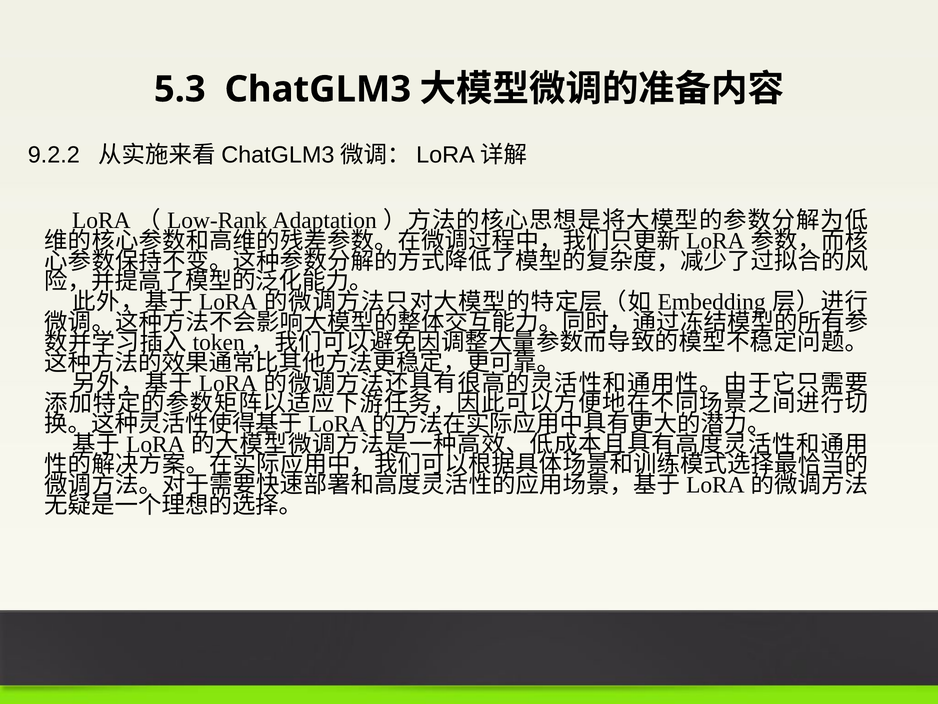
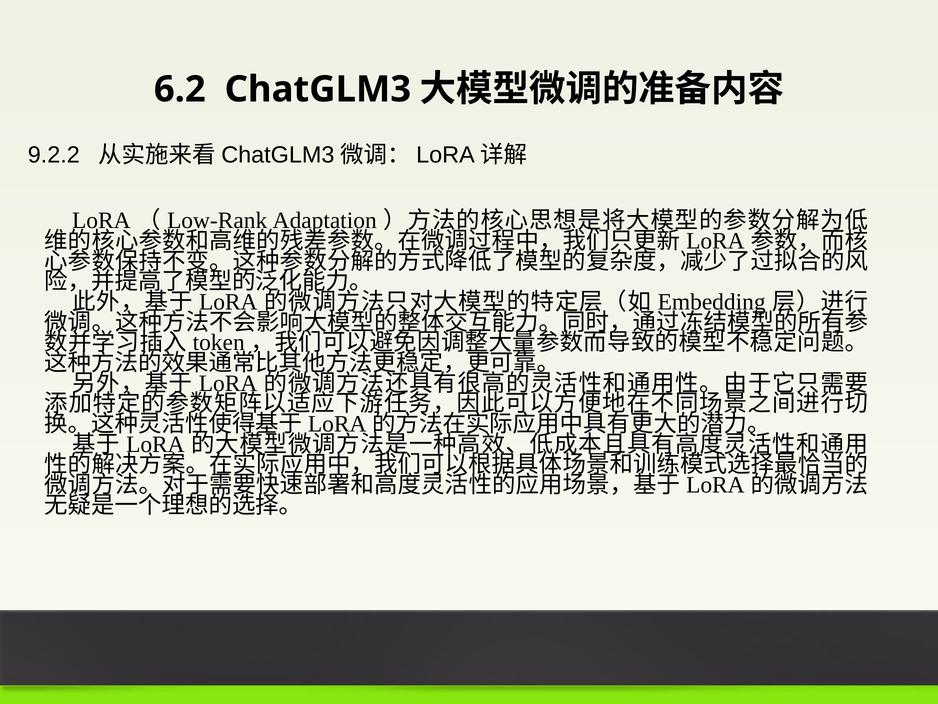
5.3: 5.3 -> 6.2
